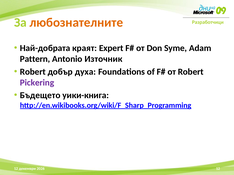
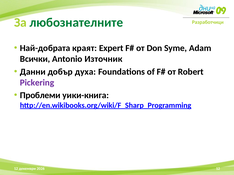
любознателните colour: orange -> green
Pattern: Pattern -> Всички
Robert at (33, 72): Robert -> Данни
Бъдещето: Бъдещето -> Проблеми
